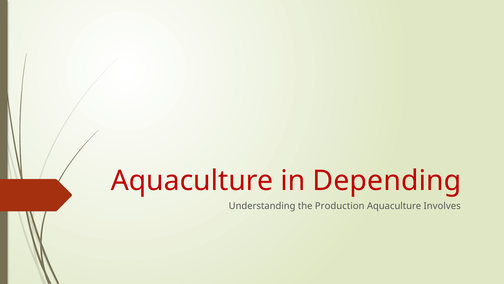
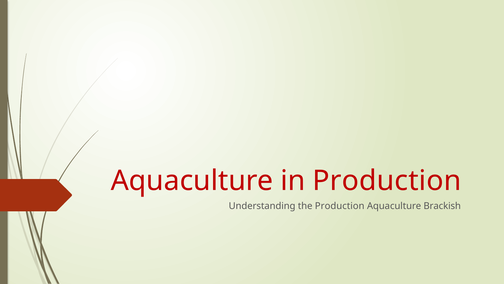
in Depending: Depending -> Production
Involves: Involves -> Brackish
